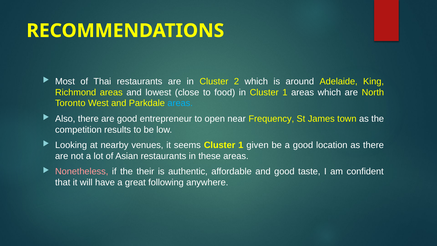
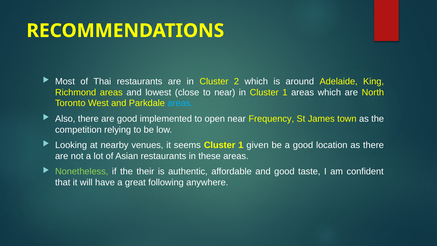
to food: food -> near
entrepreneur: entrepreneur -> implemented
results: results -> relying
Nonetheless colour: pink -> light green
